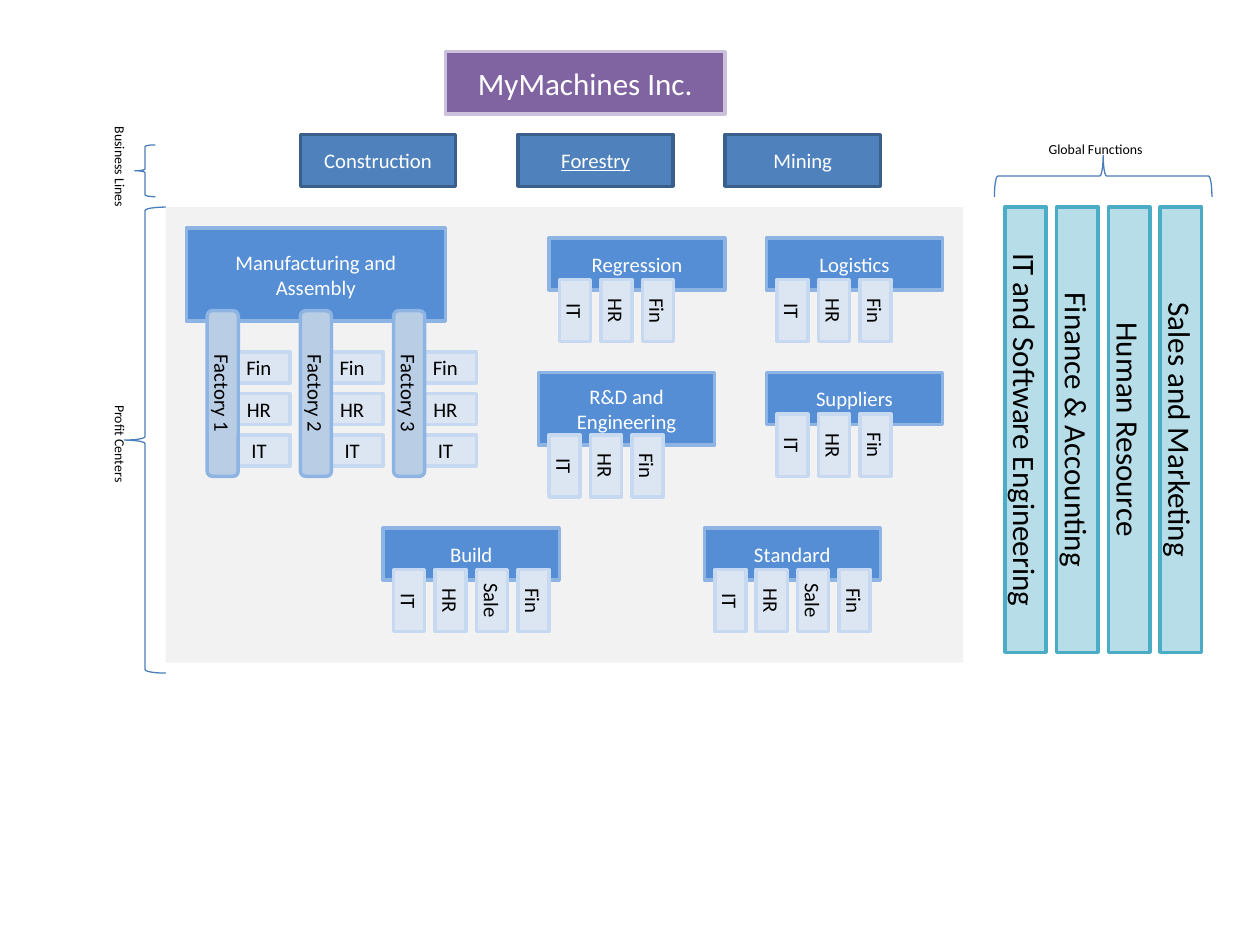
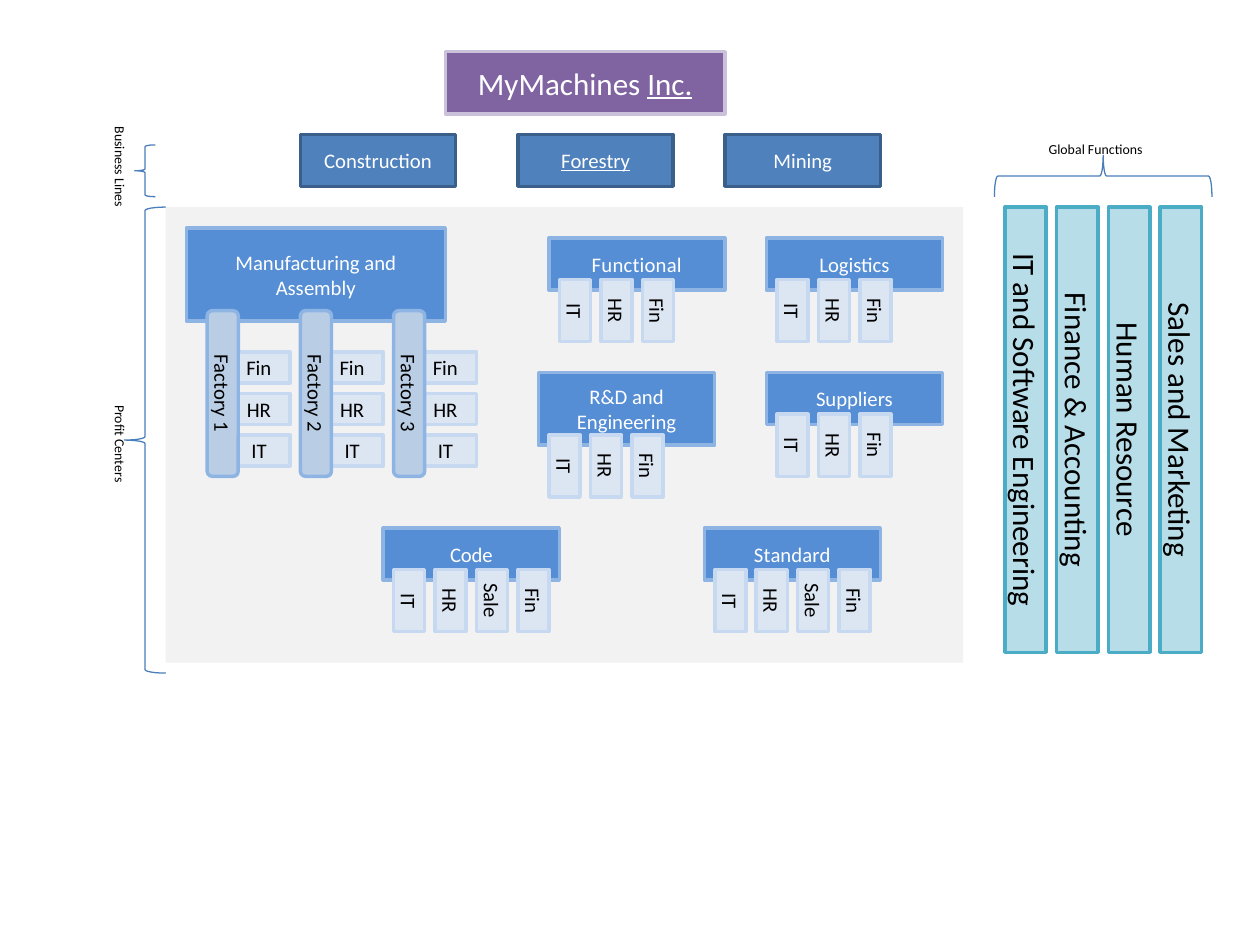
Inc underline: none -> present
Regression: Regression -> Functional
Build: Build -> Code
